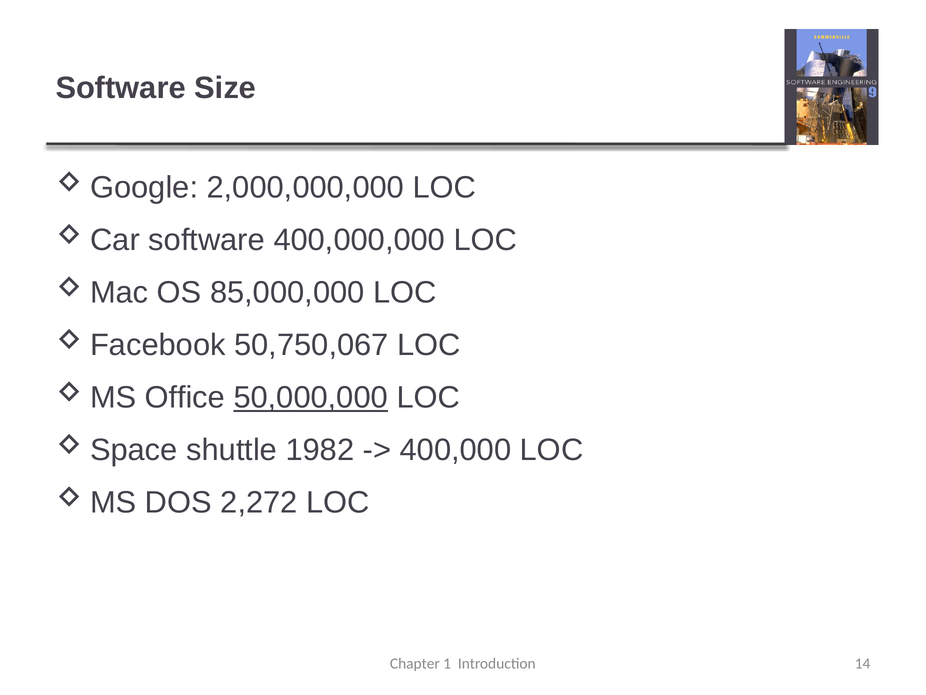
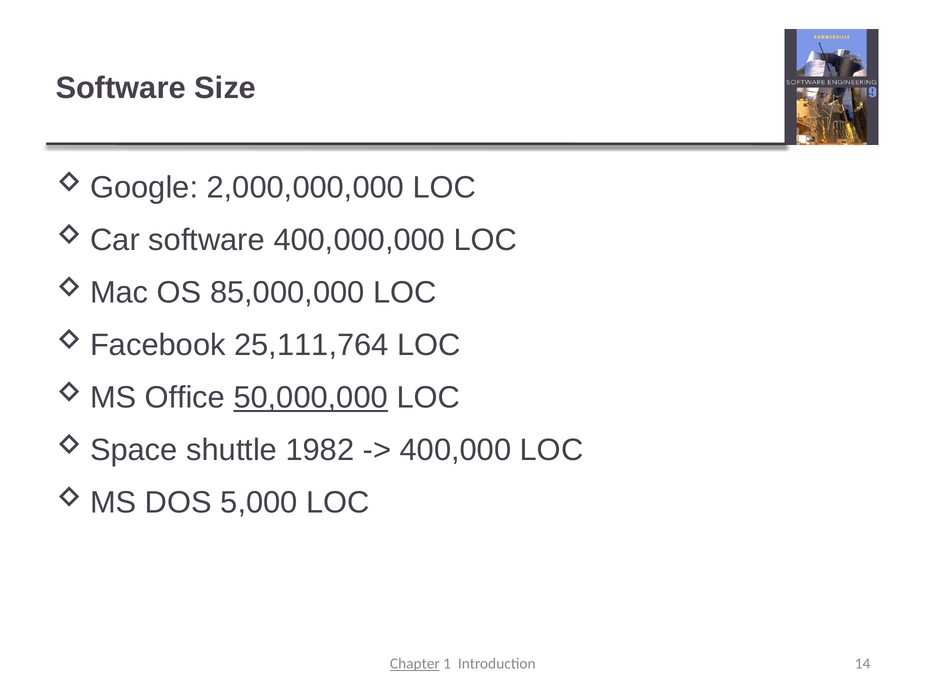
50,750,067: 50,750,067 -> 25,111,764
2,272: 2,272 -> 5,000
Chapter underline: none -> present
